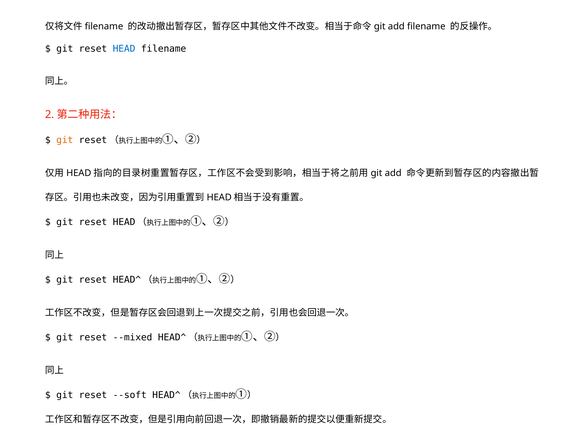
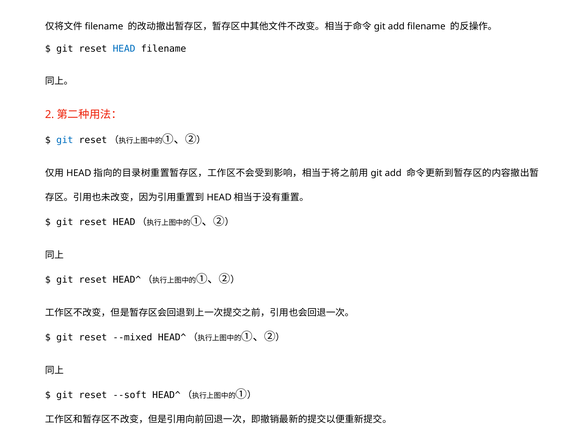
git at (65, 140) colour: orange -> blue
